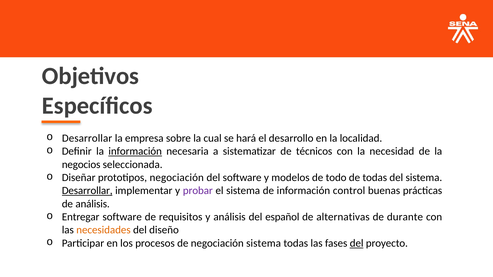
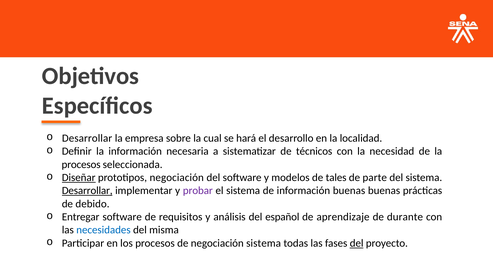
información at (135, 151) underline: present -> none
negocios at (81, 165): negocios -> procesos
Diseñar underline: none -> present
todo: todo -> tales
de todas: todas -> parte
información control: control -> buenas
de análisis: análisis -> debido
alternativas: alternativas -> aprendizaje
necesidades colour: orange -> blue
diseño: diseño -> misma
